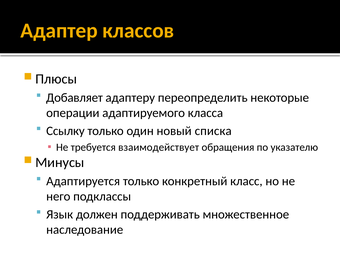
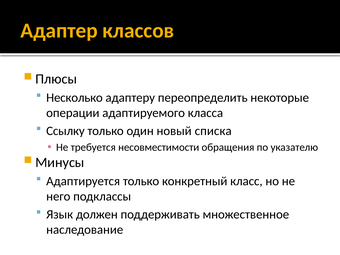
Добавляет: Добавляет -> Несколько
взаимодействует: взаимодействует -> несовместимости
